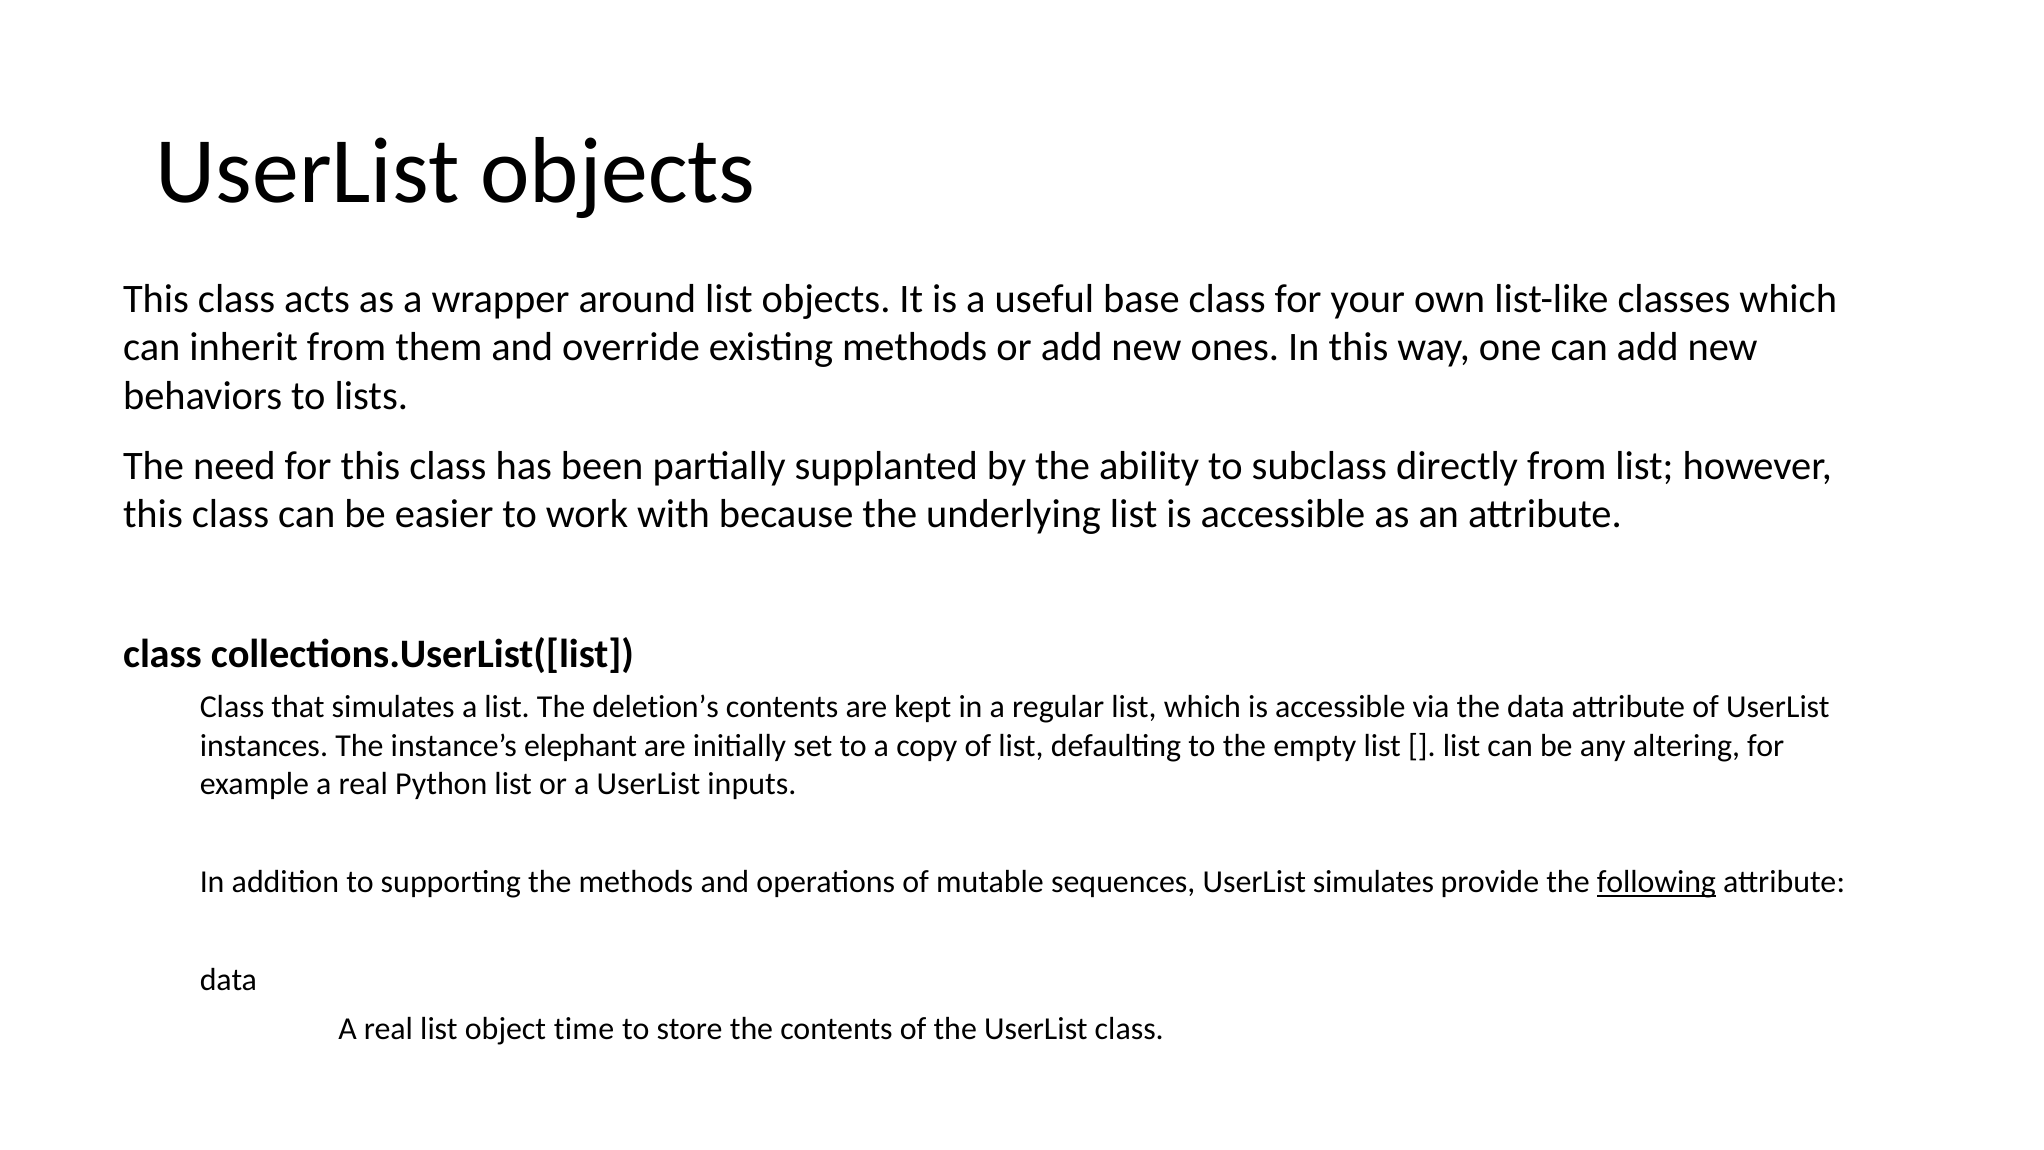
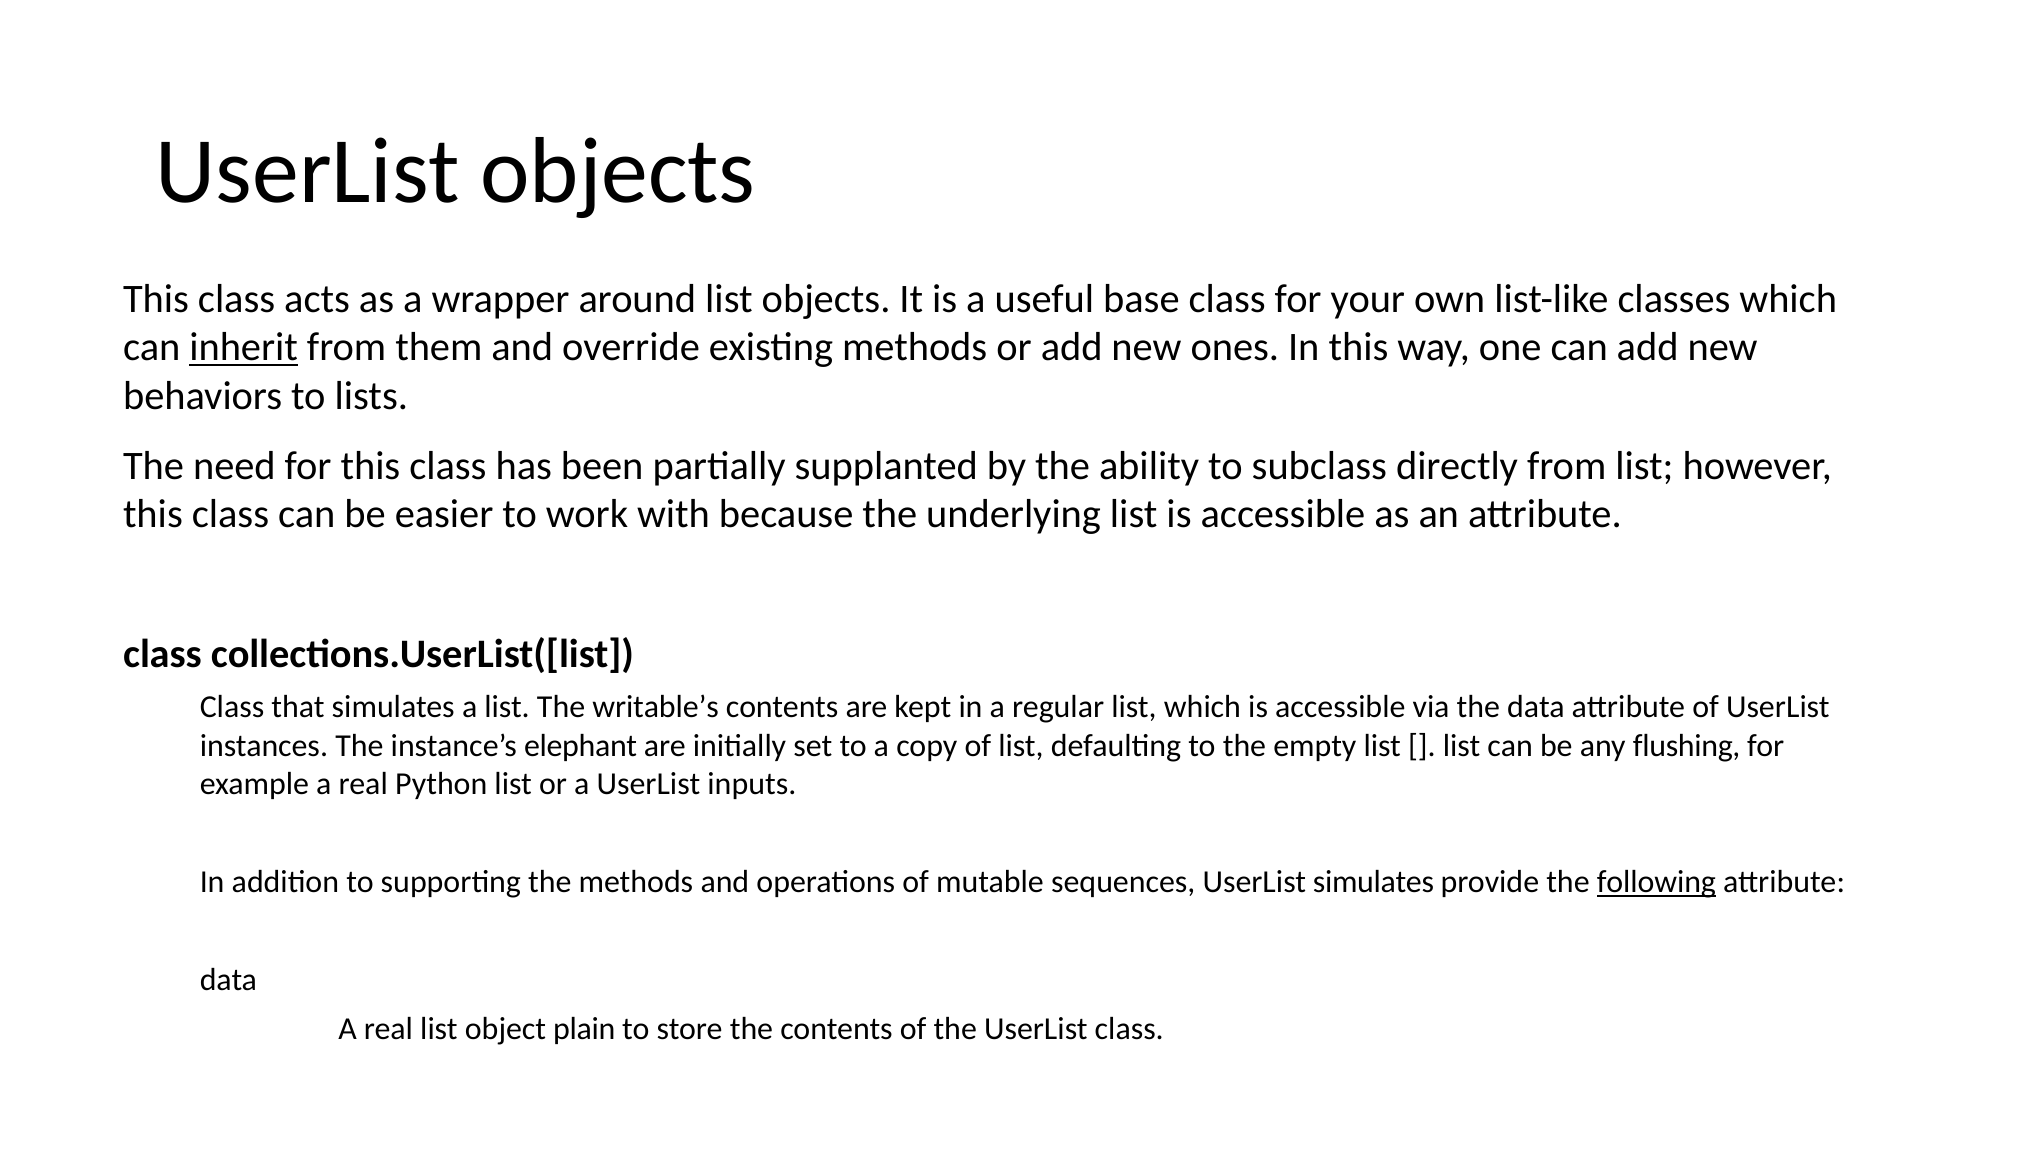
inherit underline: none -> present
deletion’s: deletion’s -> writable’s
altering: altering -> flushing
time: time -> plain
